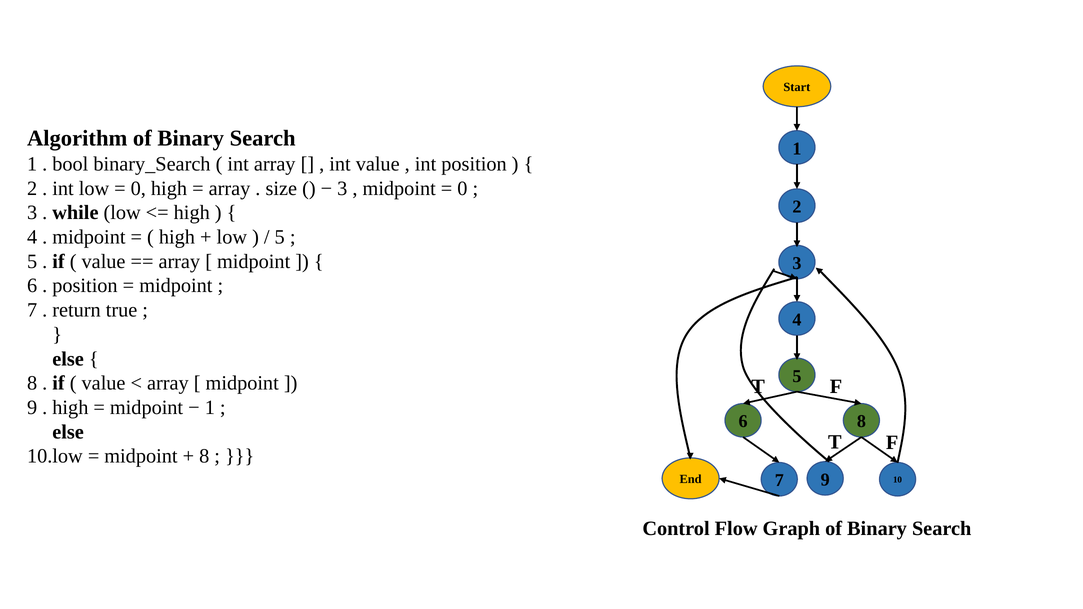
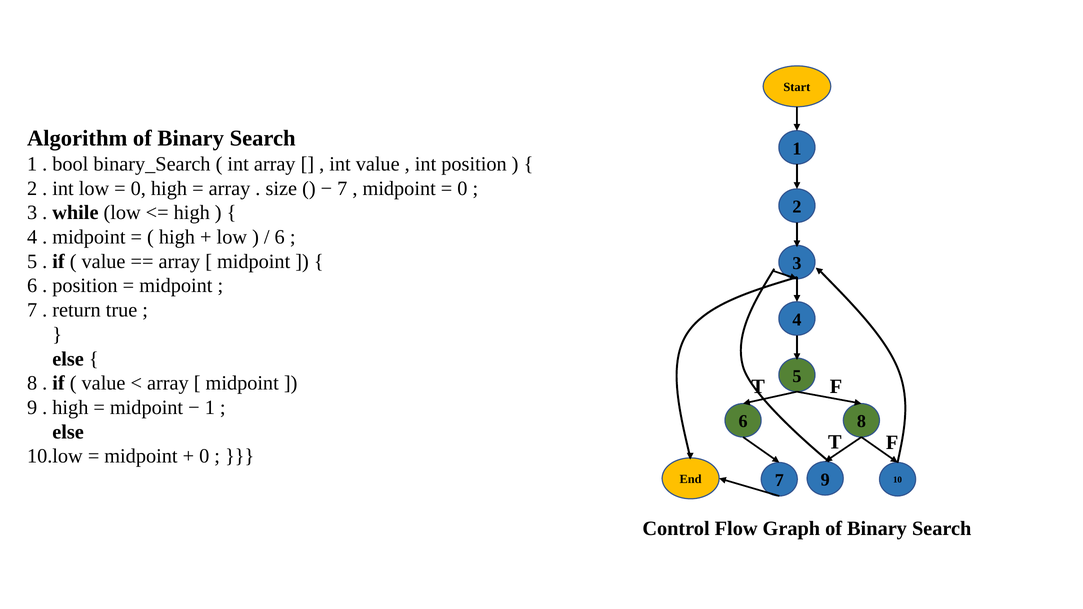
3 at (342, 188): 3 -> 7
5 at (280, 237): 5 -> 6
8 at (204, 456): 8 -> 0
